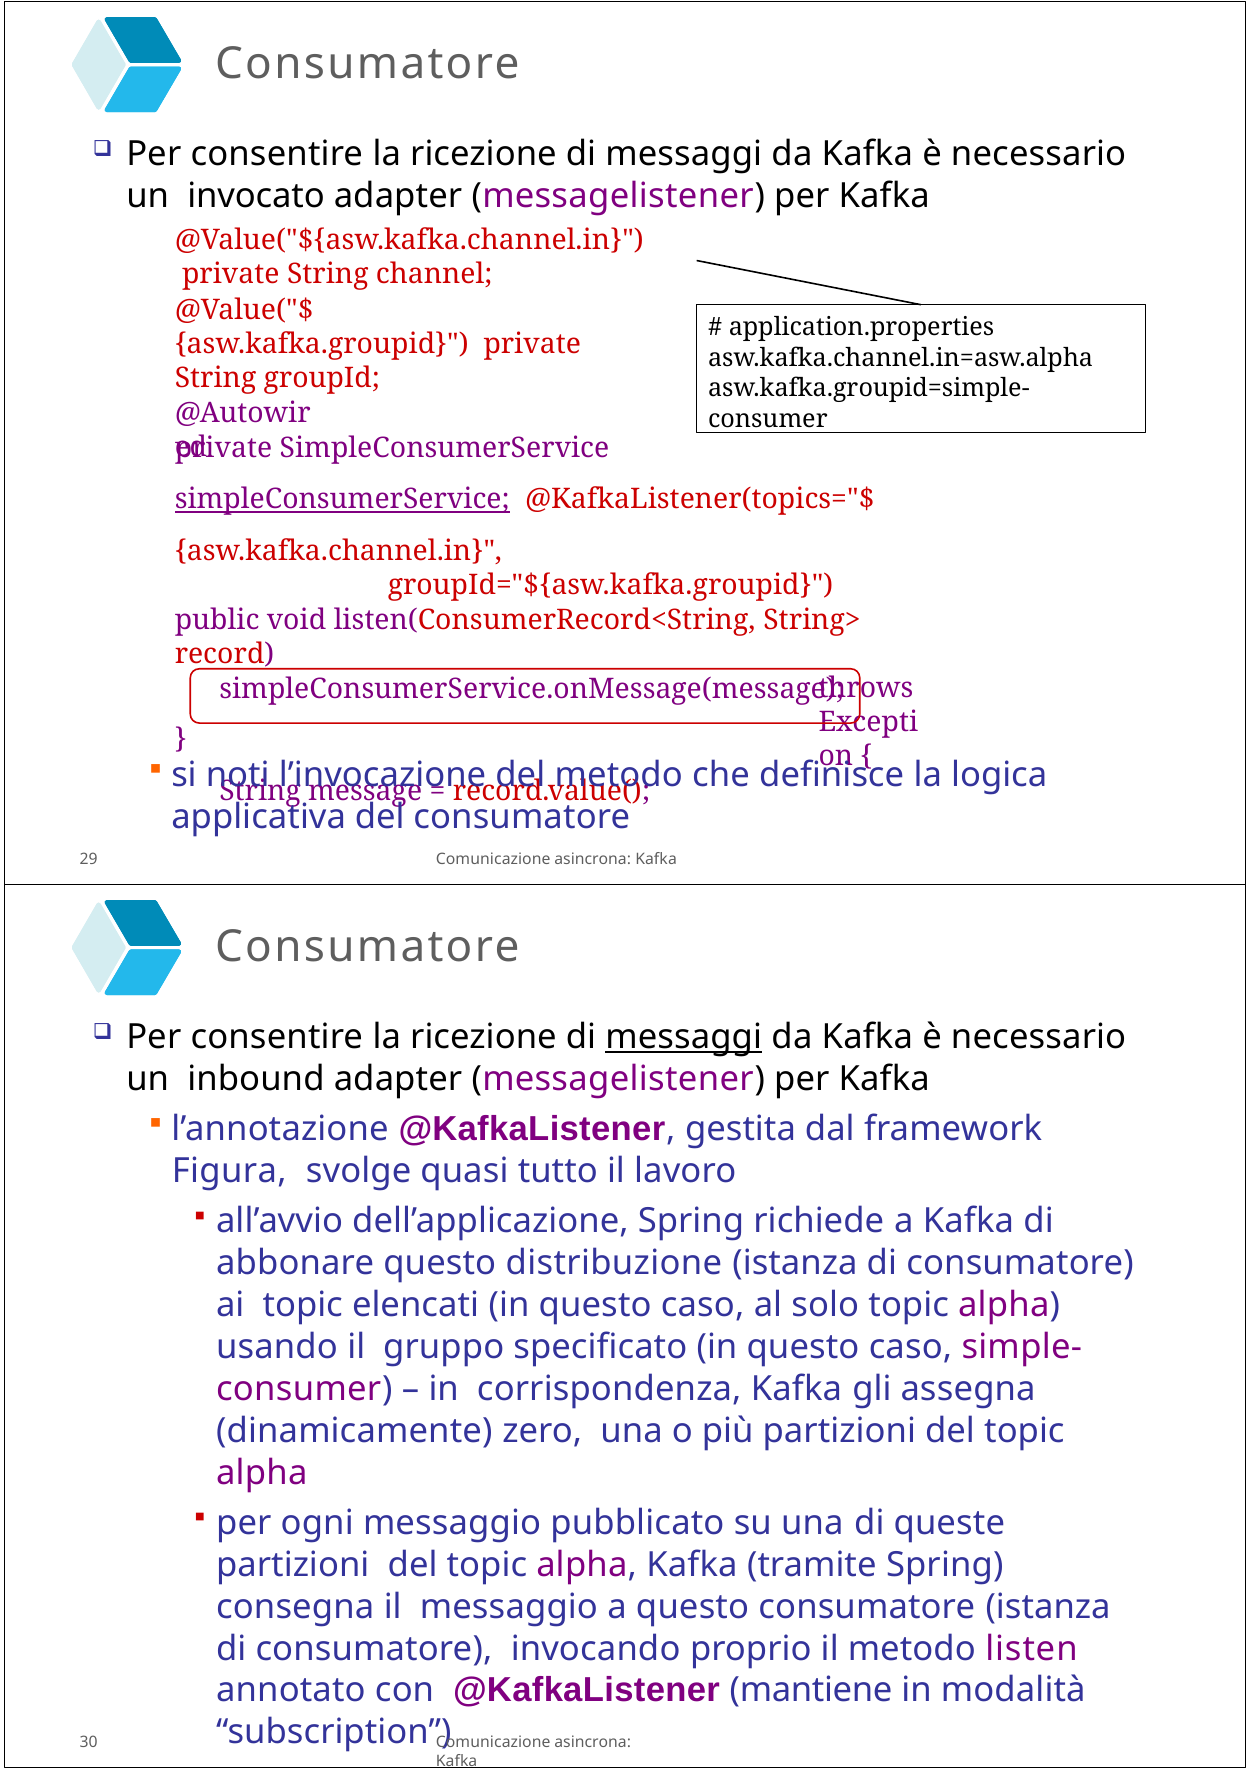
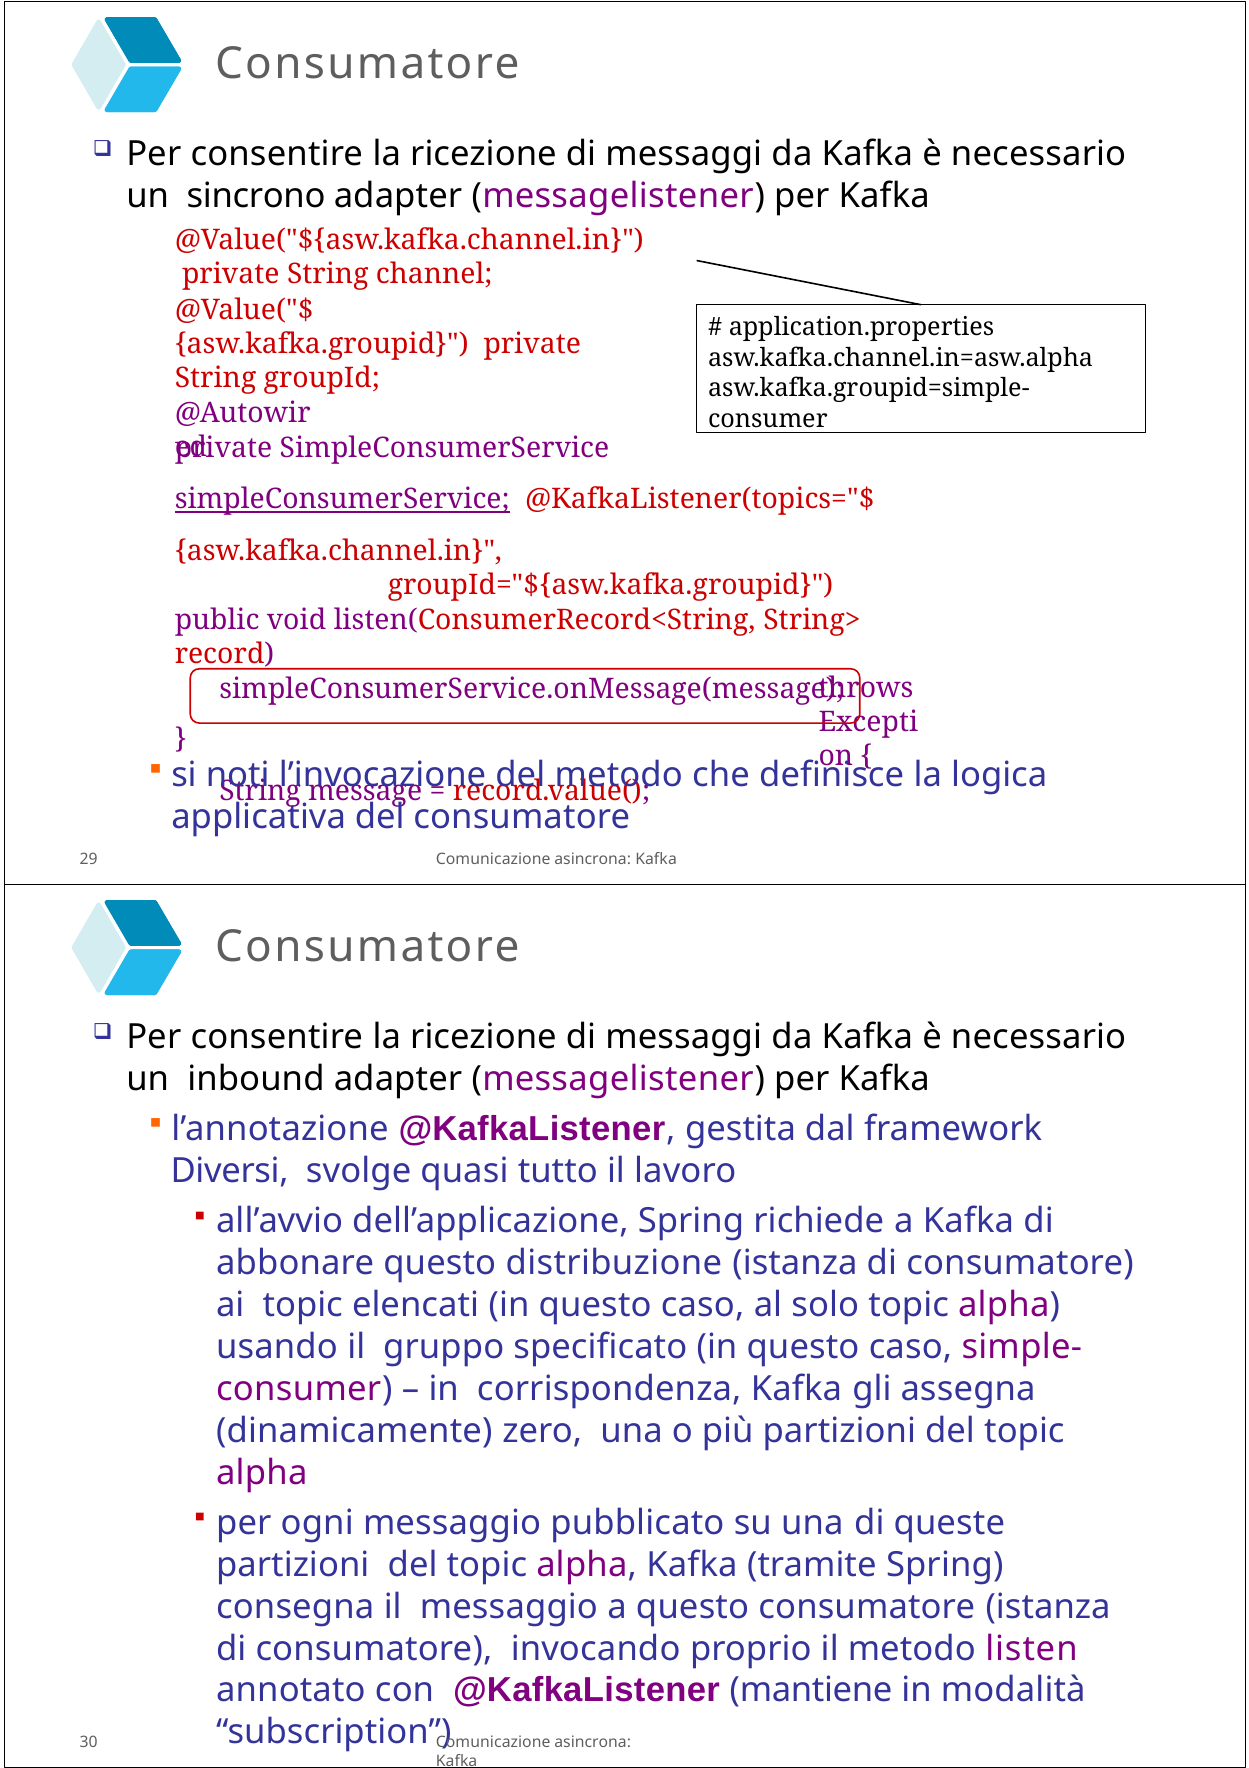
invocato: invocato -> sincrono
messaggi at (684, 1036) underline: present -> none
Figura: Figura -> Diversi
